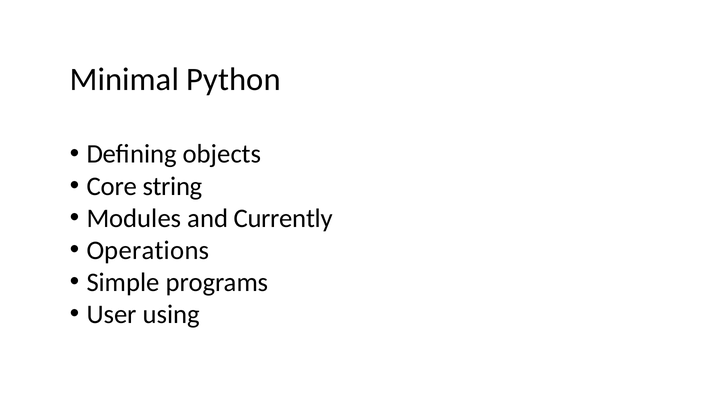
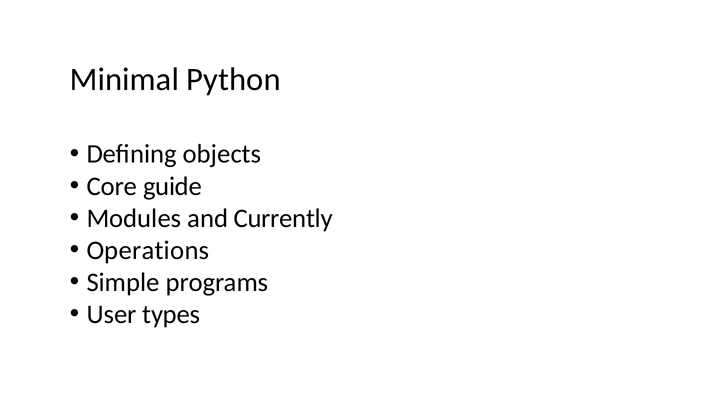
string: string -> guide
using: using -> types
